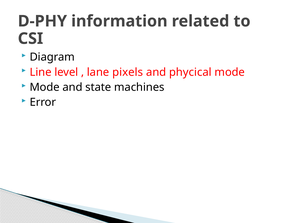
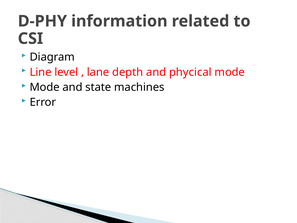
pixels: pixels -> depth
